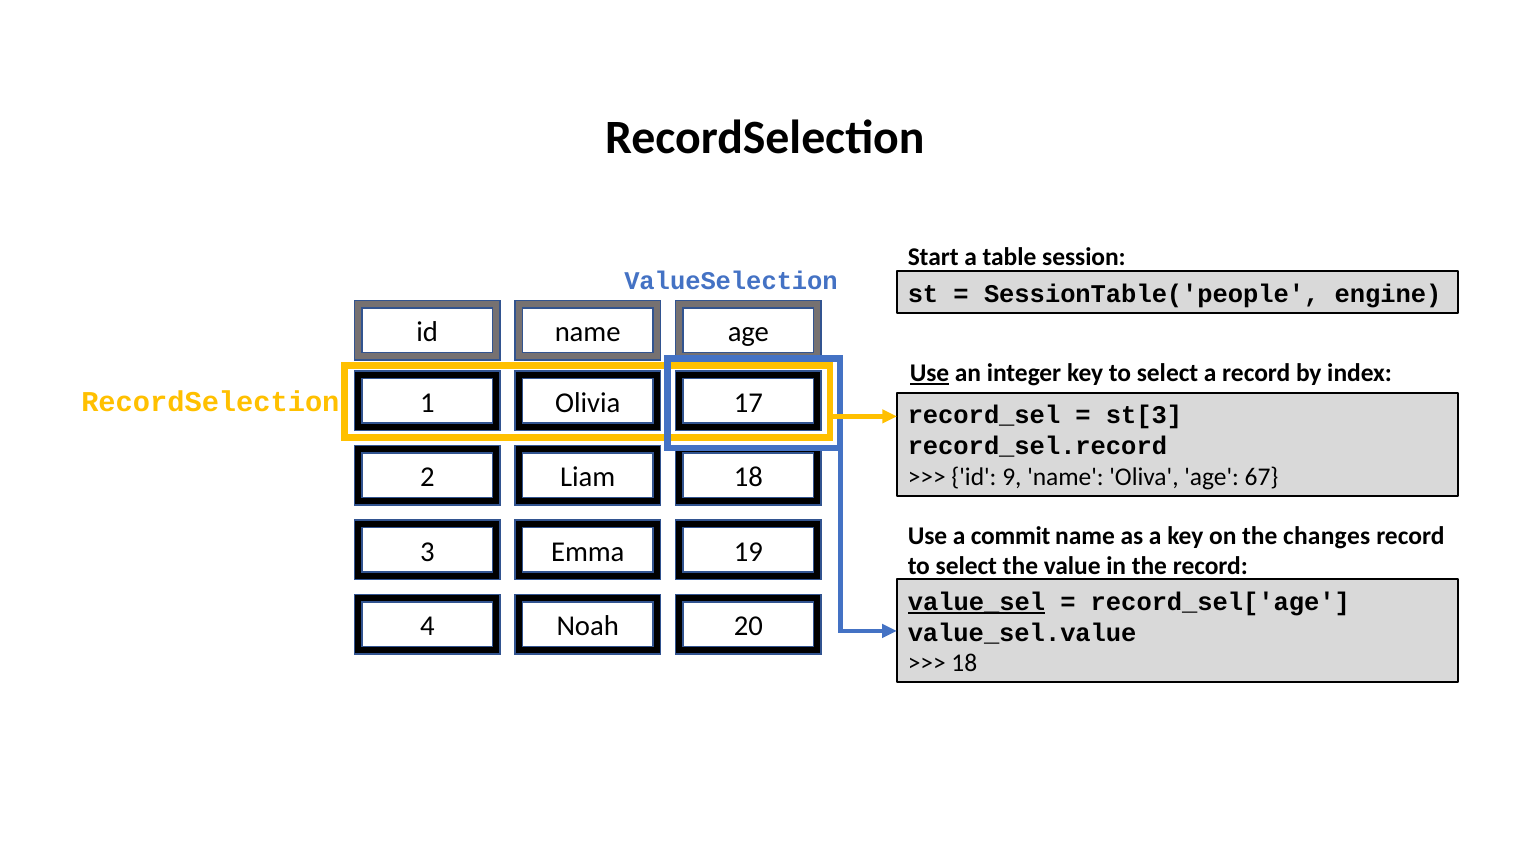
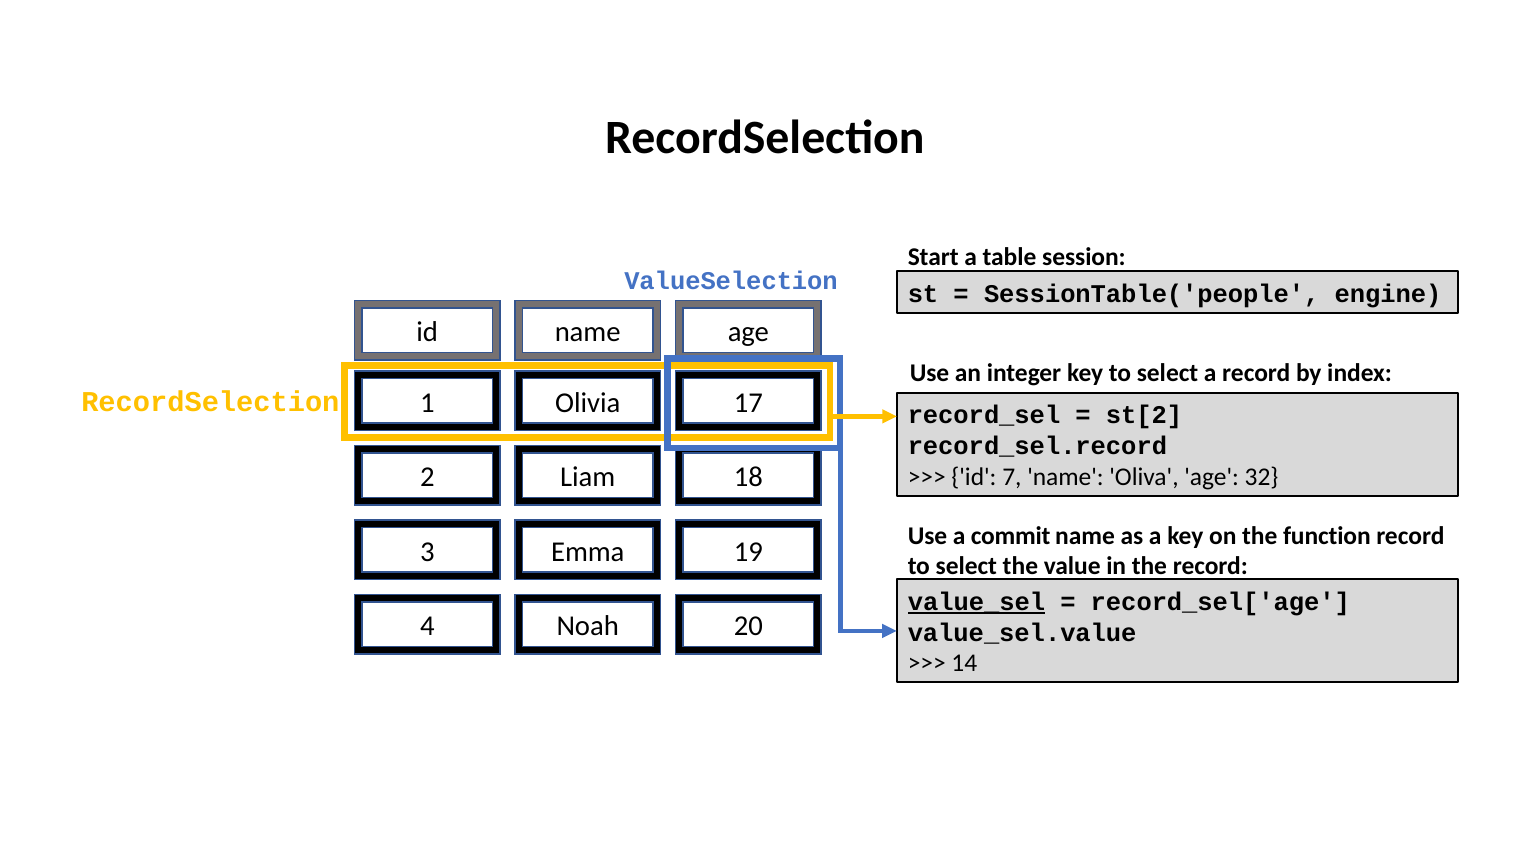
Use at (929, 373) underline: present -> none
st[3: st[3 -> st[2
9: 9 -> 7
67: 67 -> 32
changes: changes -> function
18 at (964, 663): 18 -> 14
